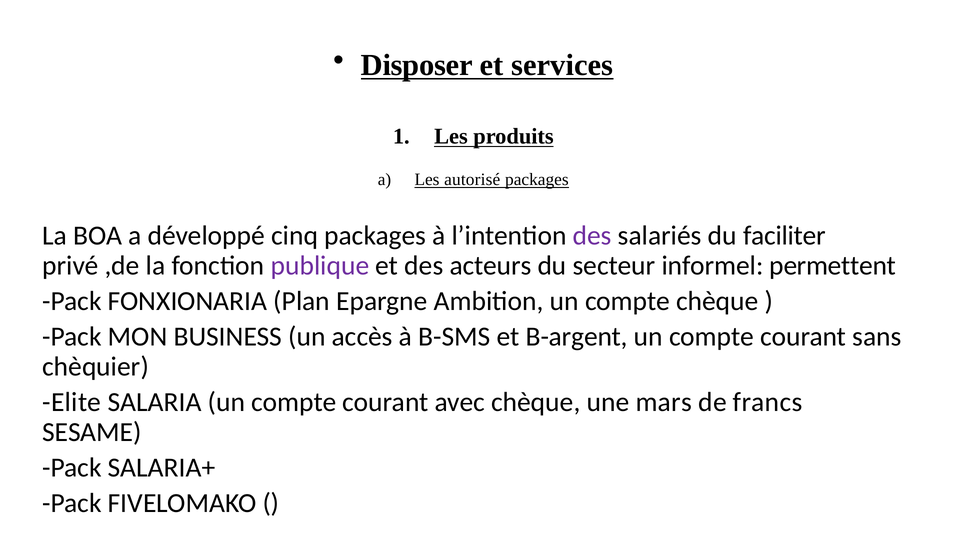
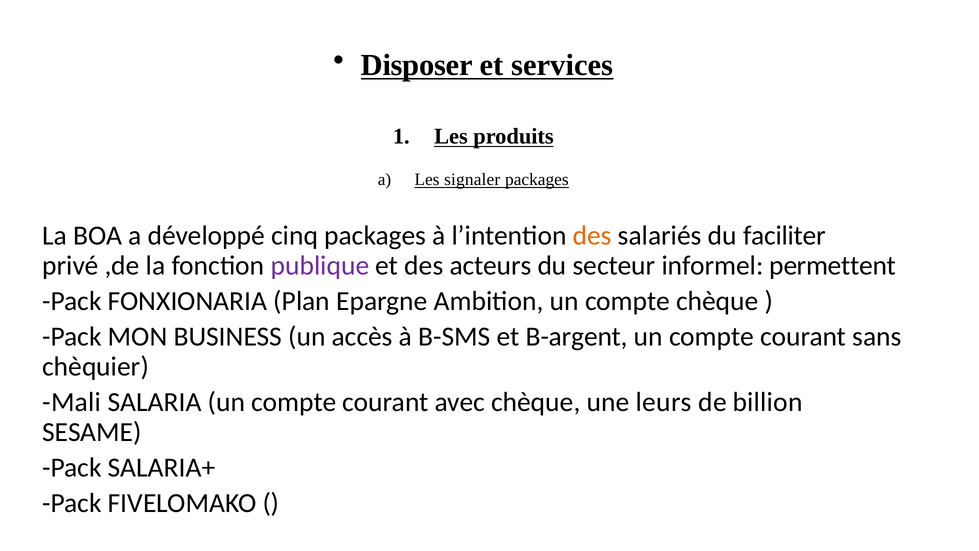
autorisé: autorisé -> signaler
des at (592, 236) colour: purple -> orange
Elite: Elite -> Mali
mars: mars -> leurs
francs: francs -> billion
